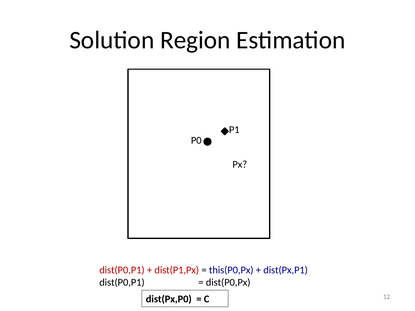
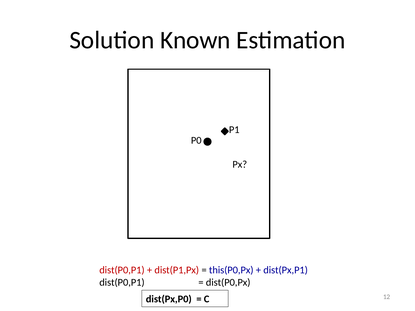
Region: Region -> Known
